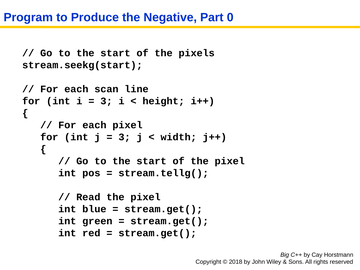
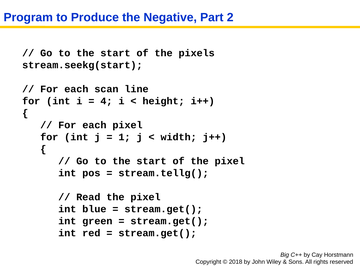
0: 0 -> 2
3 at (106, 101): 3 -> 4
3 at (124, 137): 3 -> 1
